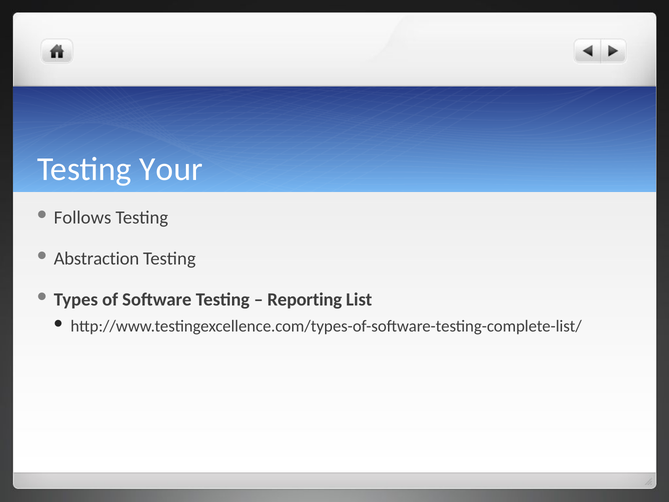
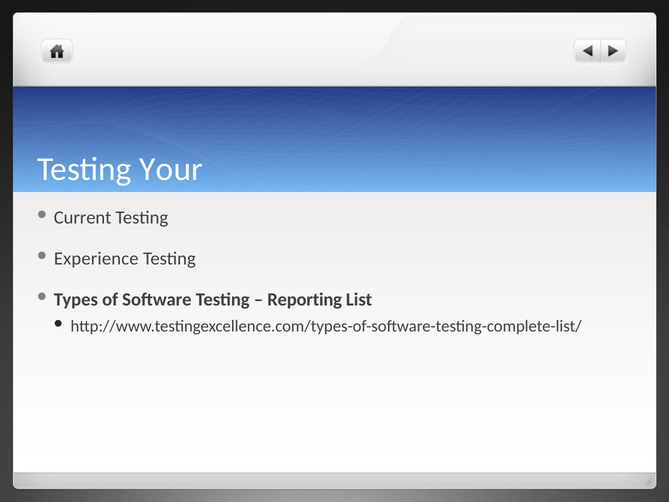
Follows: Follows -> Current
Abstraction: Abstraction -> Experience
